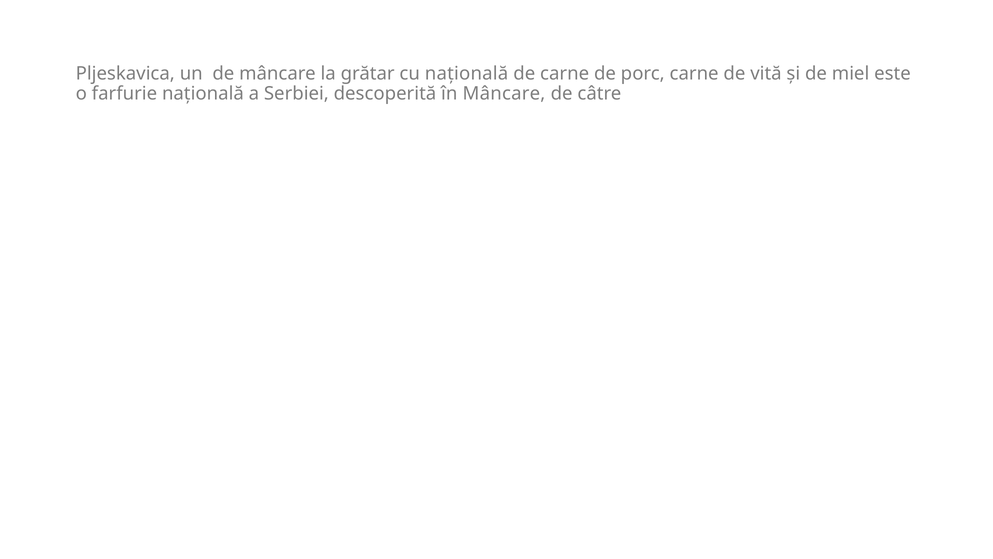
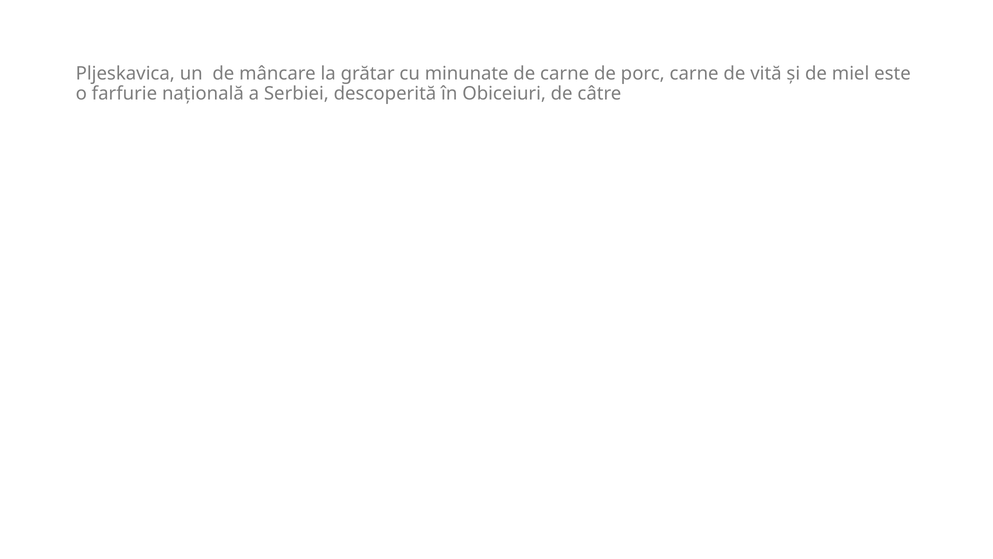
cu națională: națională -> minunate
în Mâncare: Mâncare -> Obiceiuri
